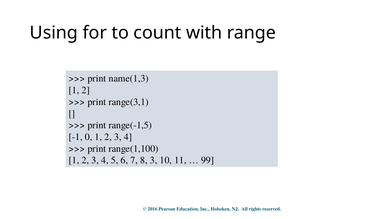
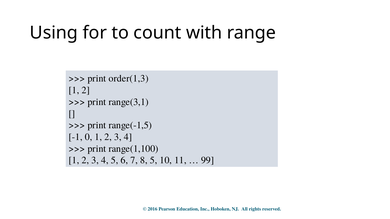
name(1,3: name(1,3 -> order(1,3
8 3: 3 -> 5
